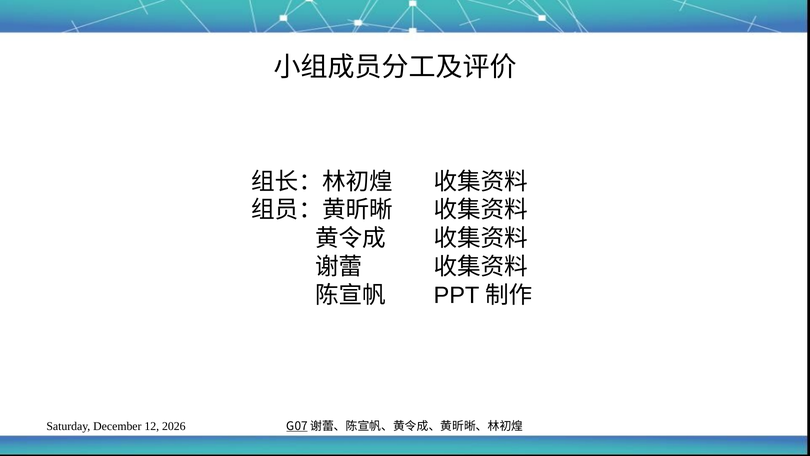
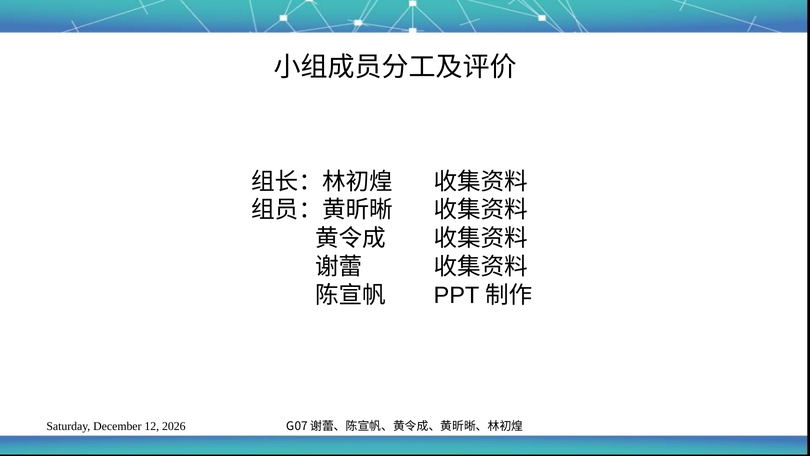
G07 underline: present -> none
